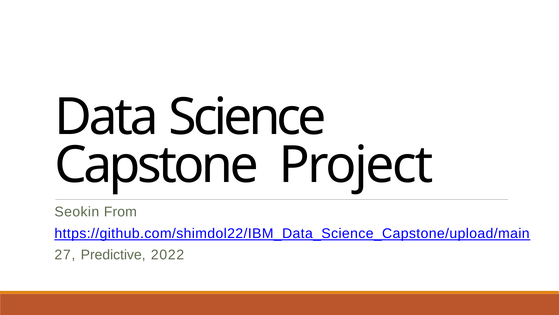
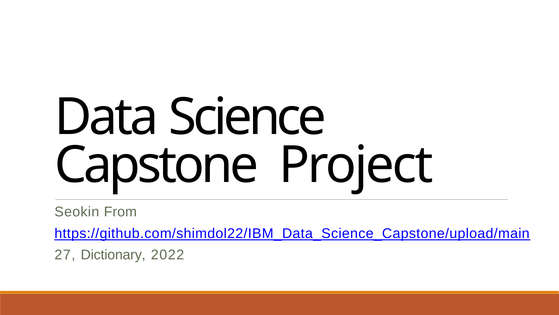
Predictive: Predictive -> Dictionary
